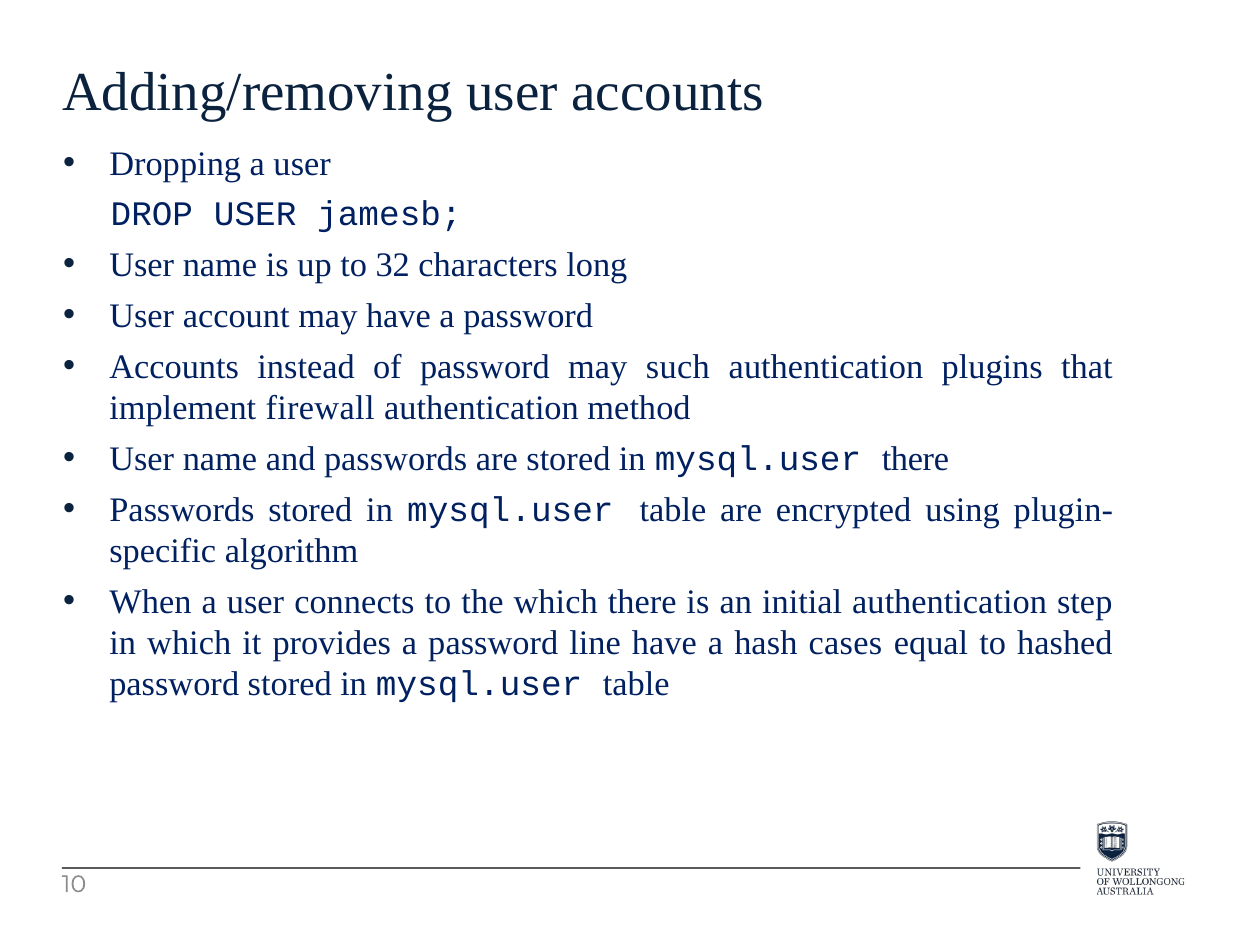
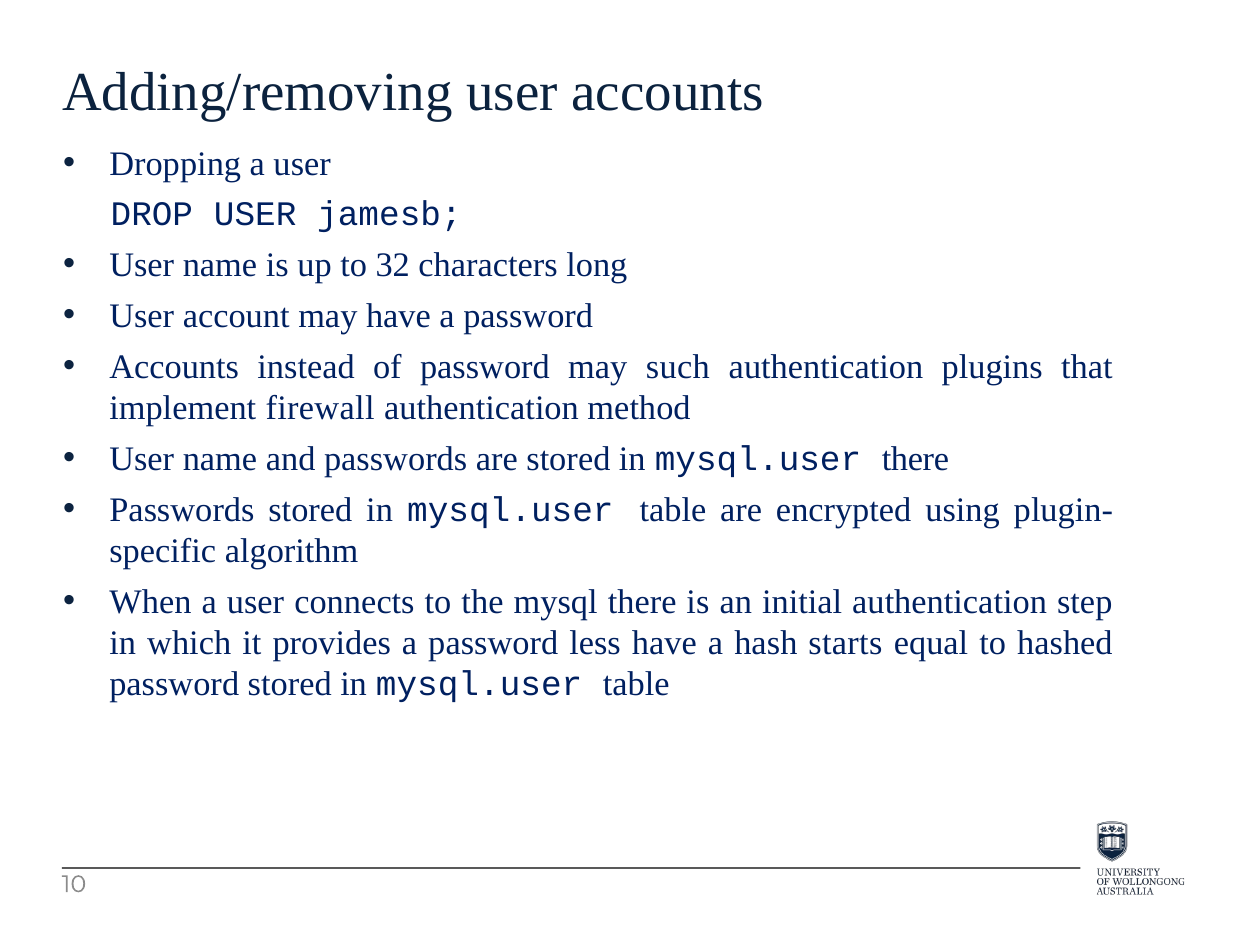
the which: which -> mysql
line: line -> less
cases: cases -> starts
